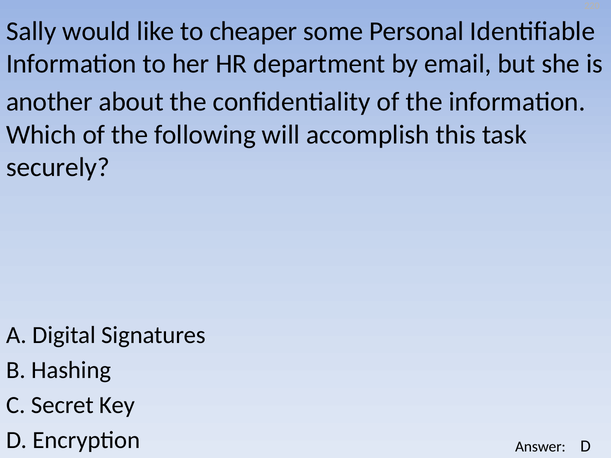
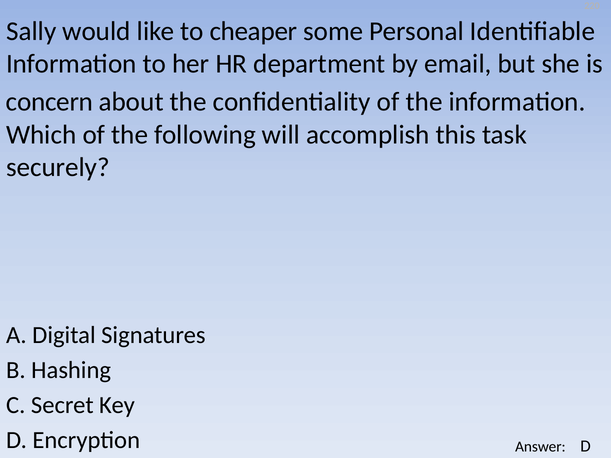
another: another -> concern
